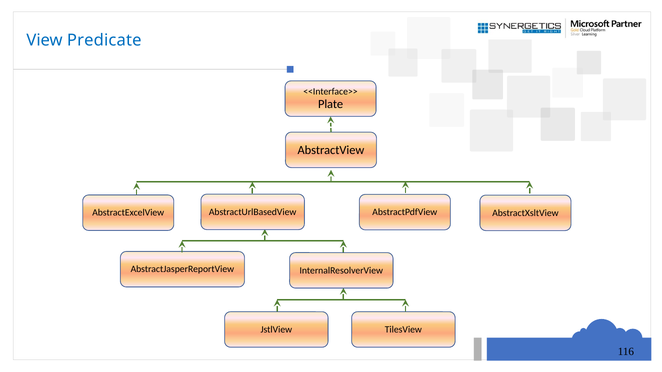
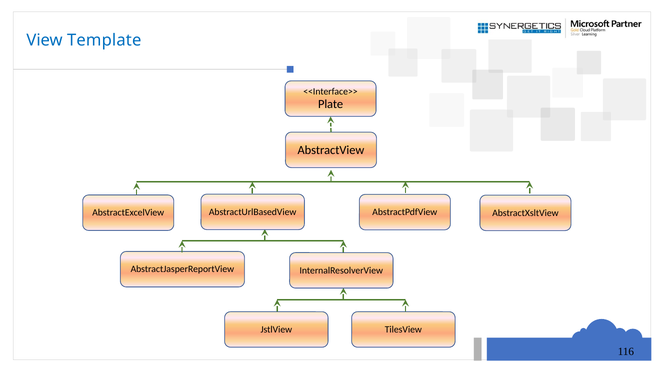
Predicate: Predicate -> Template
